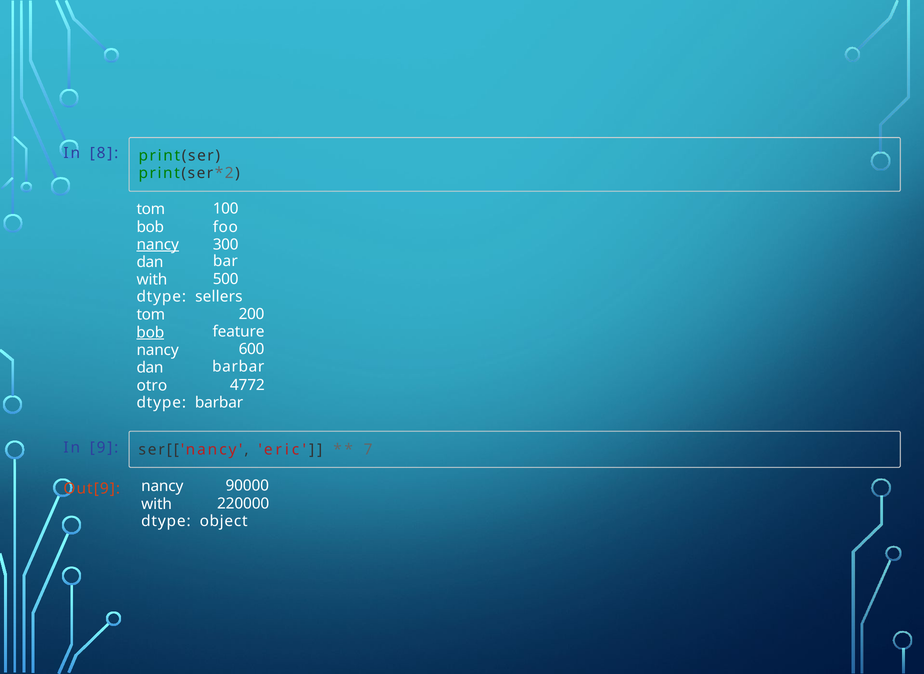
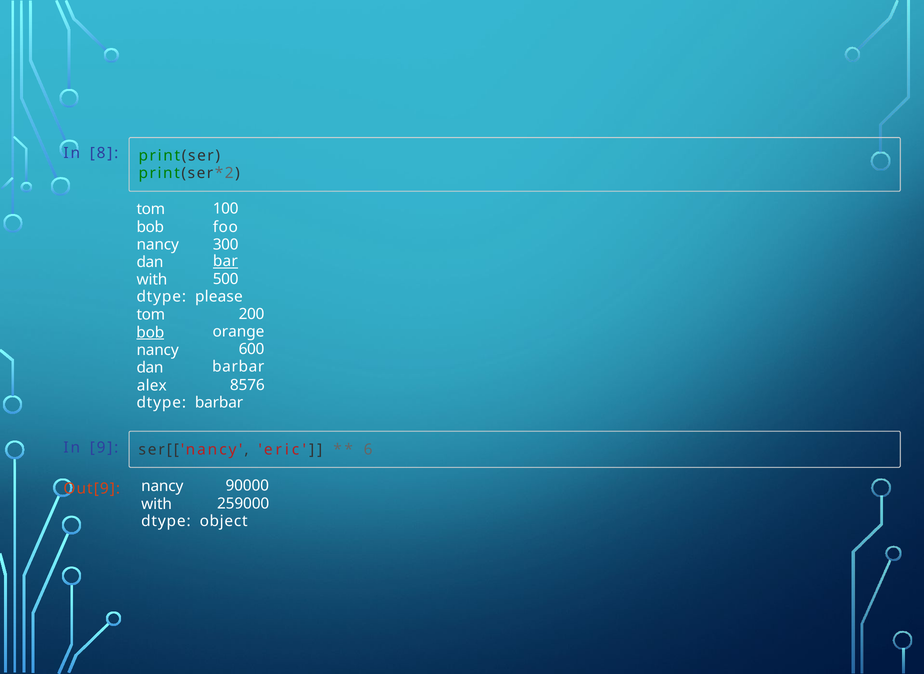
nancy at (158, 244) underline: present -> none
bar underline: none -> present
sellers: sellers -> please
feature: feature -> orange
4772: 4772 -> 8576
otro: otro -> alex
7: 7 -> 6
220000: 220000 -> 259000
